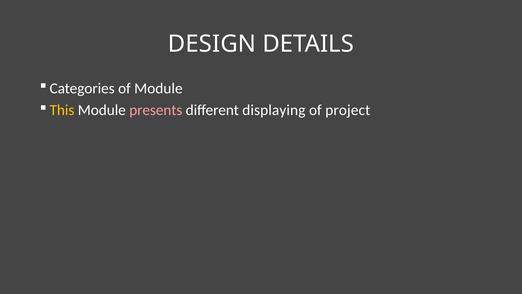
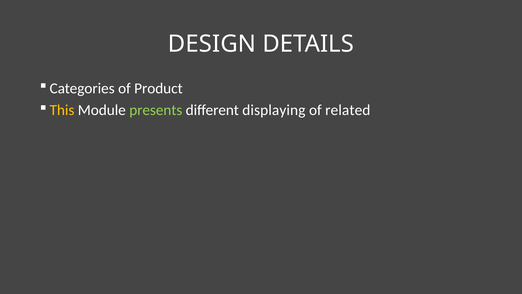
of Module: Module -> Product
presents colour: pink -> light green
project: project -> related
